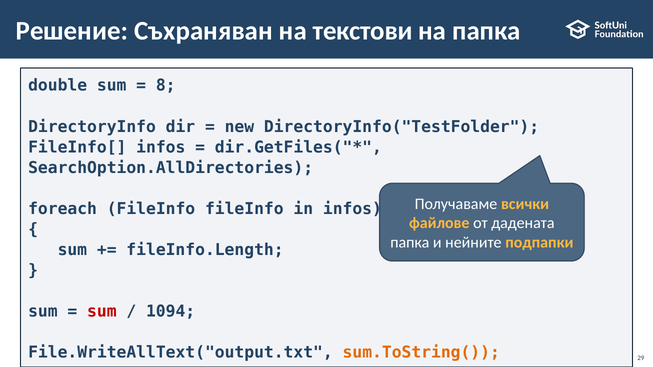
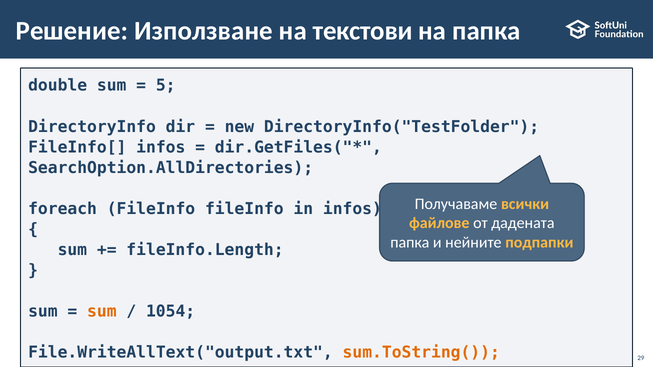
Съхраняван: Съхраняван -> Използване
8: 8 -> 5
sum at (102, 312) colour: red -> orange
1094: 1094 -> 1054
